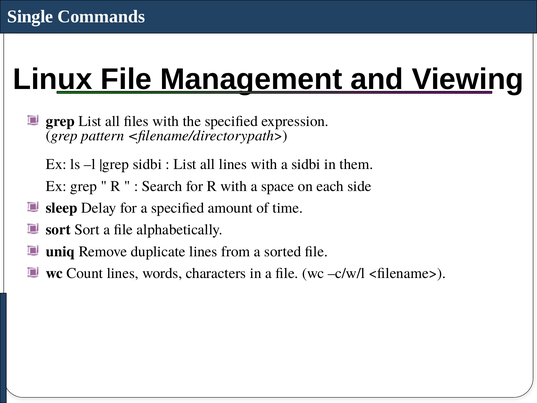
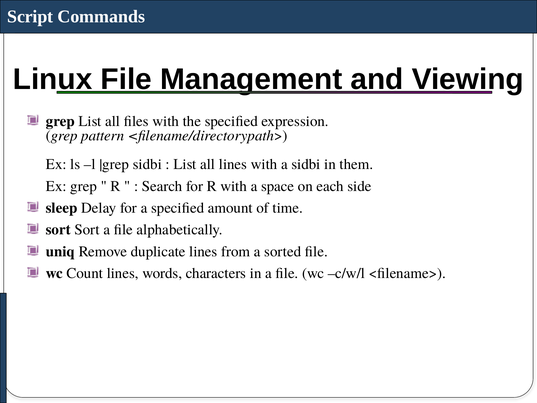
Single: Single -> Script
